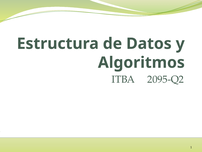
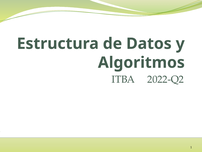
2095-Q2: 2095-Q2 -> 2022-Q2
